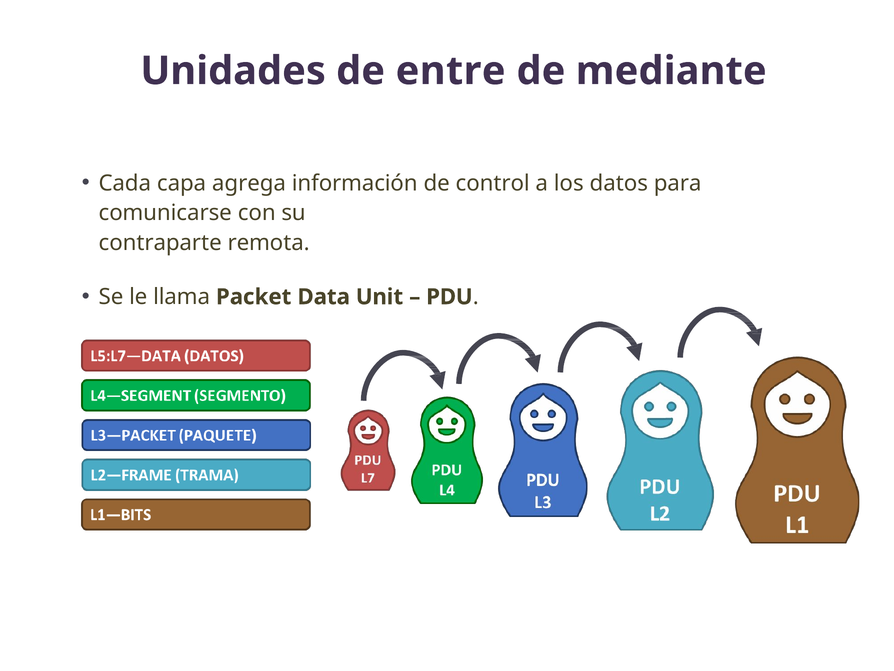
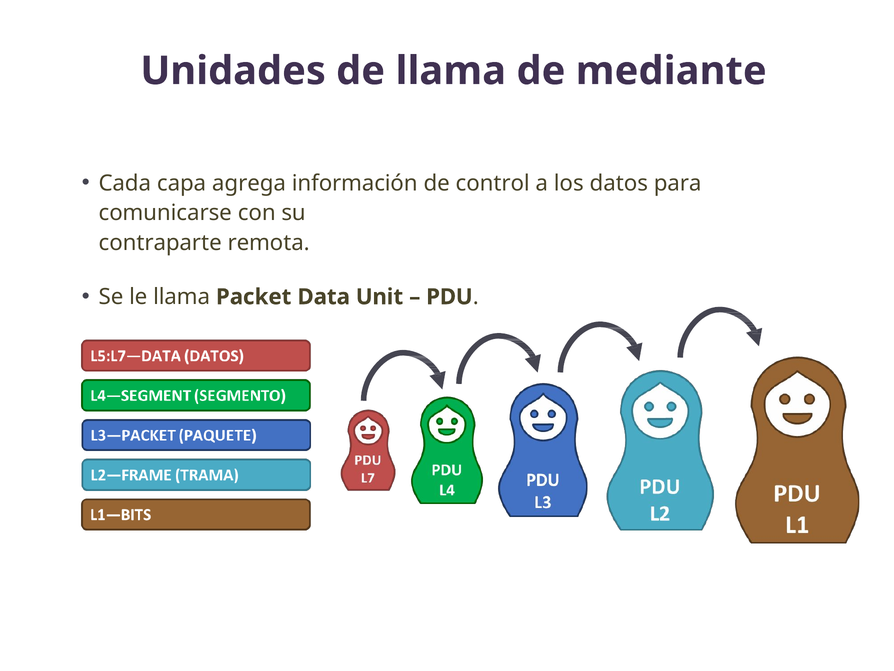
de entre: entre -> llama
